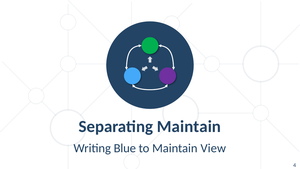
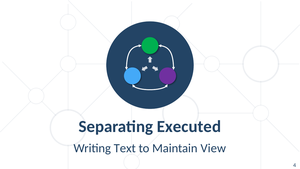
Separating Maintain: Maintain -> Executed
Blue: Blue -> Text
